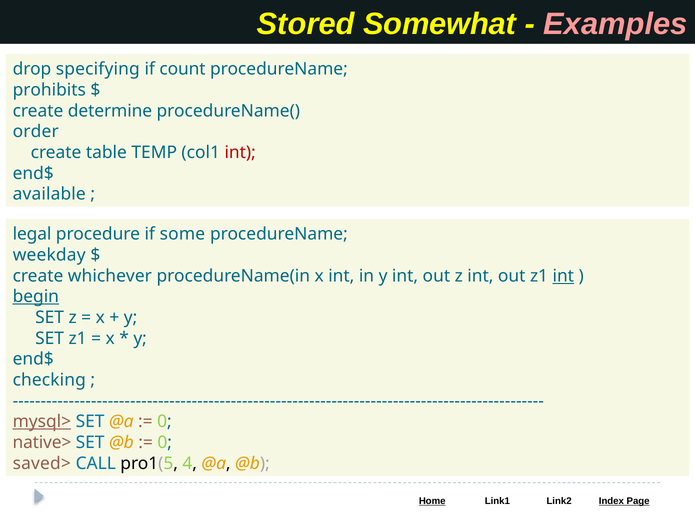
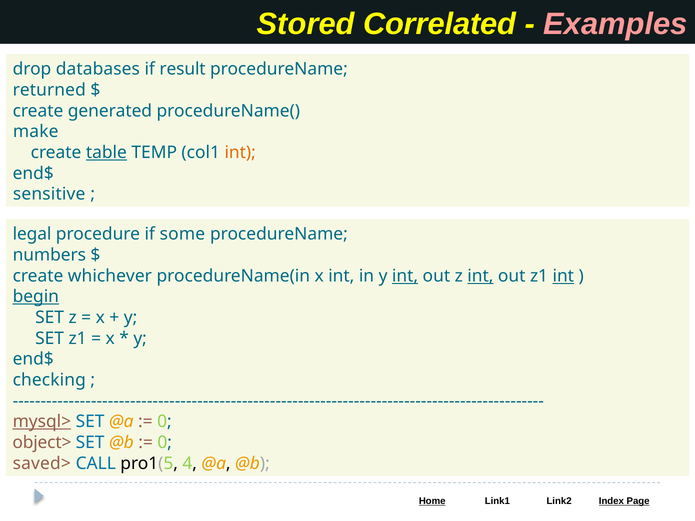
Somewhat: Somewhat -> Correlated
specifying: specifying -> databases
count: count -> result
prohibits: prohibits -> returned
determine: determine -> generated
order: order -> make
table underline: none -> present
int at (240, 153) colour: red -> orange
available: available -> sensitive
weekday: weekday -> numbers
int at (405, 276) underline: none -> present
int at (480, 276) underline: none -> present
native>: native> -> object>
